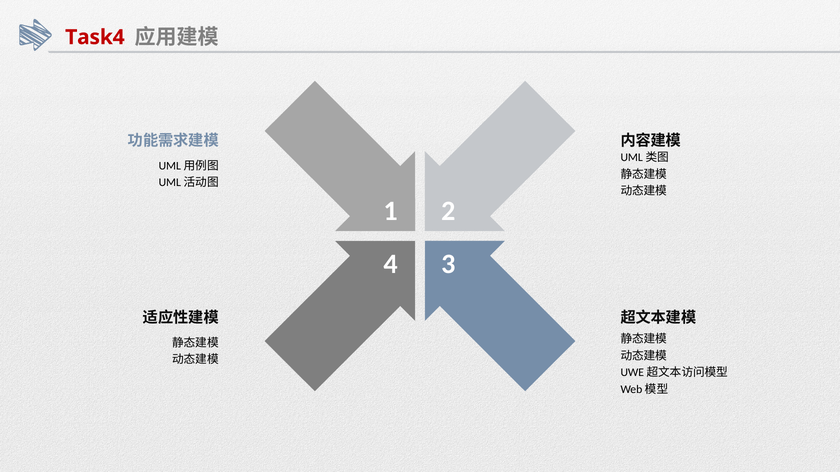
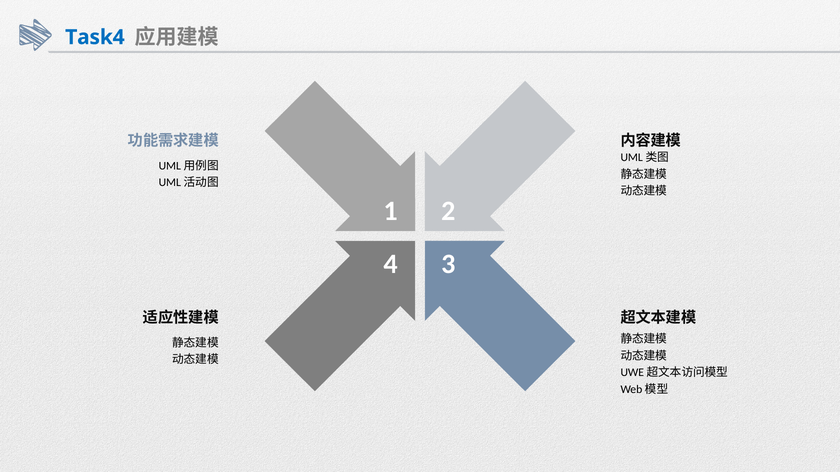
Task4 colour: red -> blue
